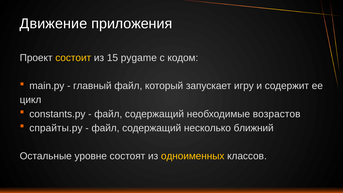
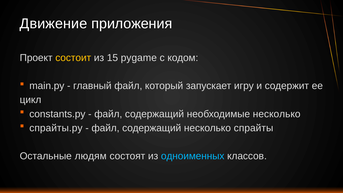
необходимые возрастов: возрастов -> несколько
ближний: ближний -> спрайты
уровне: уровне -> людям
одноименных colour: yellow -> light blue
